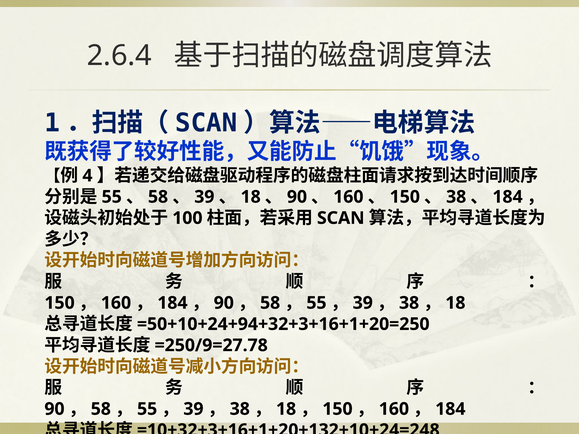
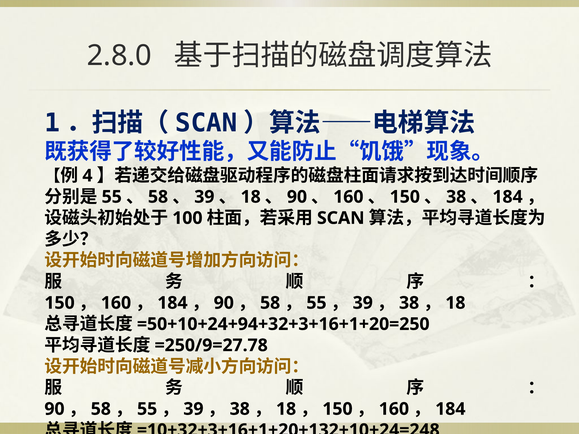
2.6.4: 2.6.4 -> 2.8.0
